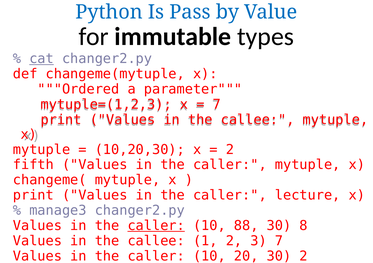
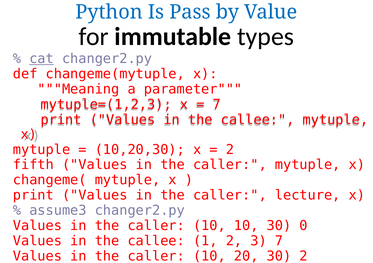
Ordered: Ordered -> Meaning
manage3: manage3 -> assume3
caller at (156, 225) underline: present -> none
10 88: 88 -> 10
8: 8 -> 0
